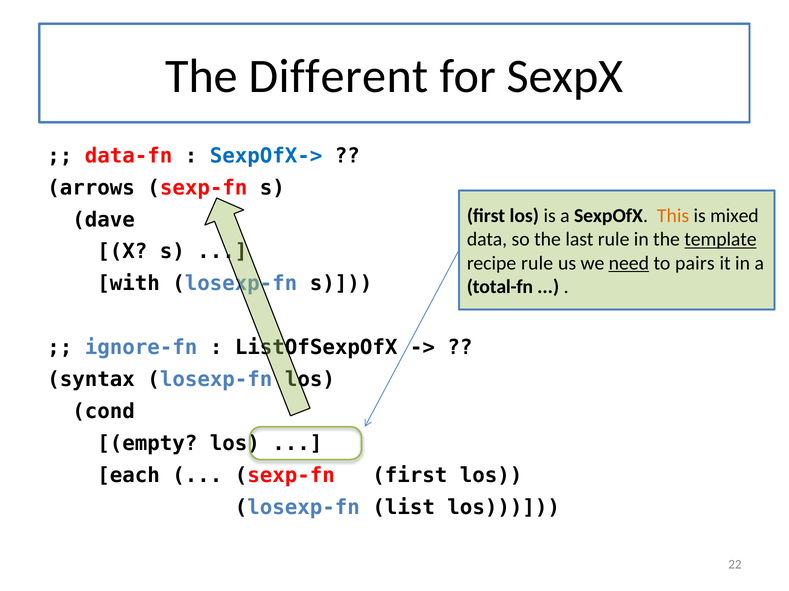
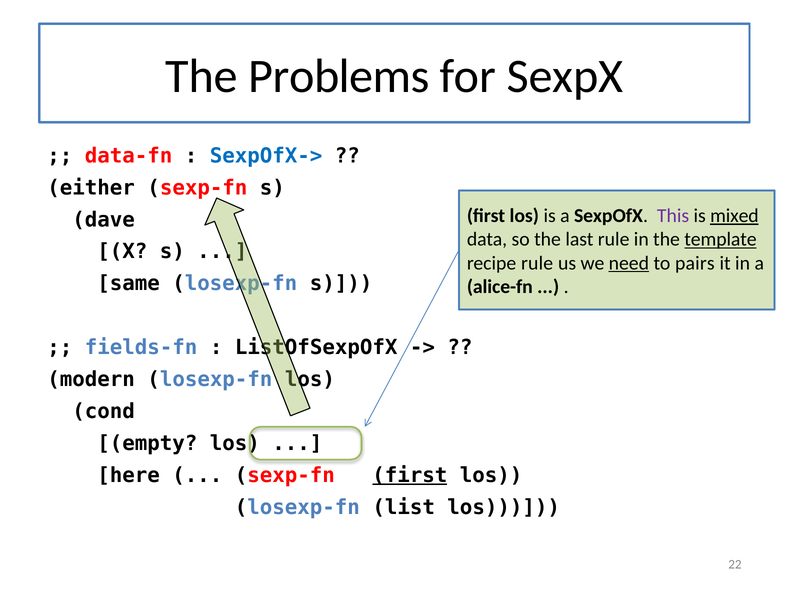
Different: Different -> Problems
arrows: arrows -> either
This colour: orange -> purple
mixed underline: none -> present
with: with -> same
total-fn: total-fn -> alice-fn
ignore-fn: ignore-fn -> fields-fn
syntax: syntax -> modern
each: each -> here
first at (410, 476) underline: none -> present
